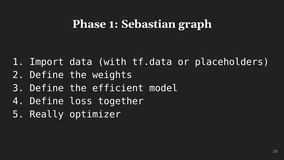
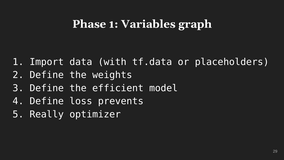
Sebastian: Sebastian -> Variables
together: together -> prevents
